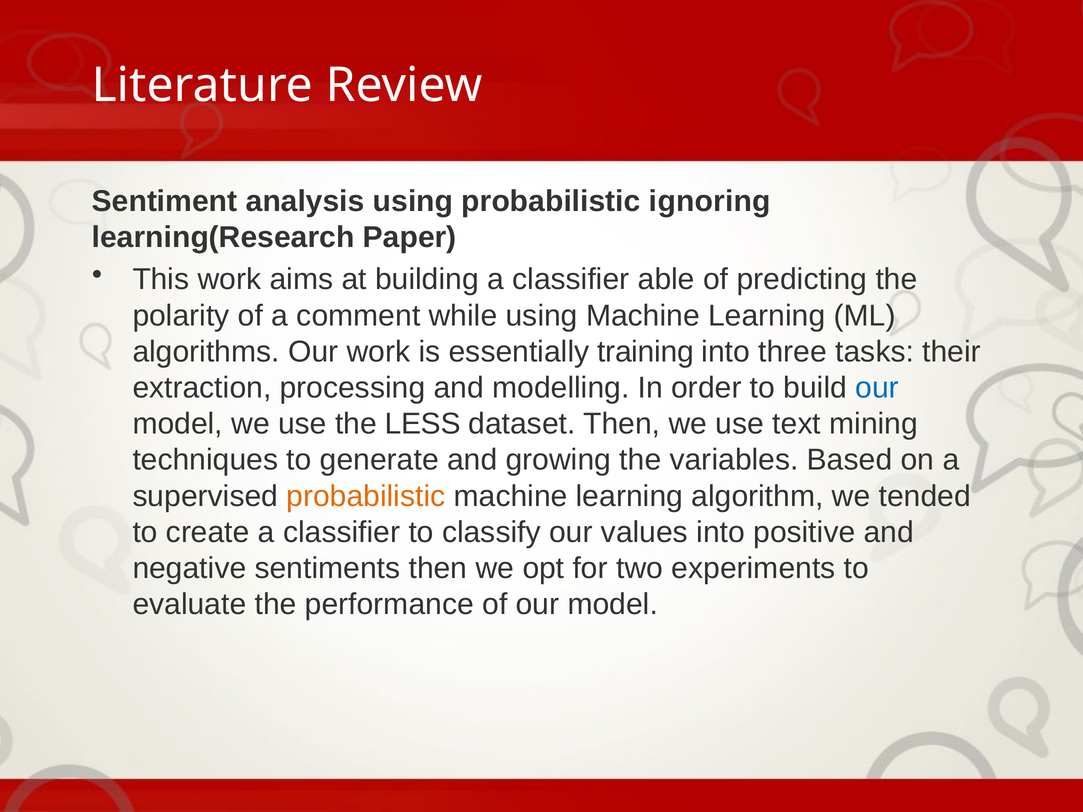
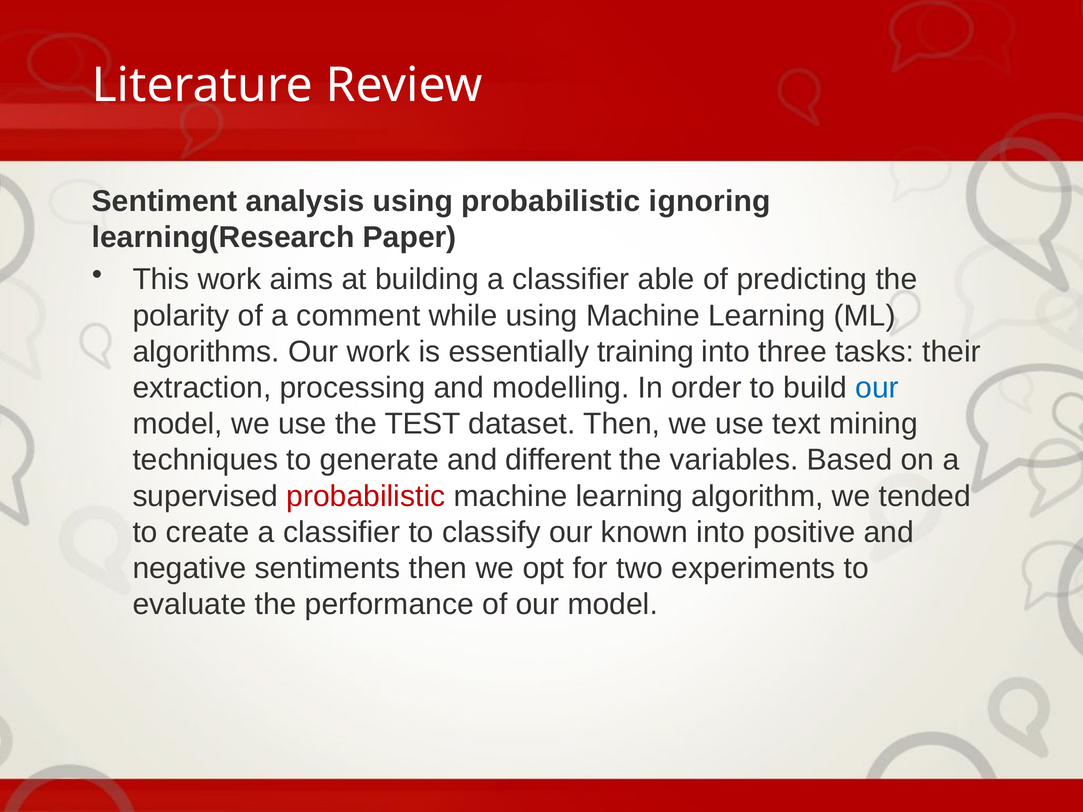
LESS: LESS -> TEST
growing: growing -> different
probabilistic at (366, 496) colour: orange -> red
values: values -> known
